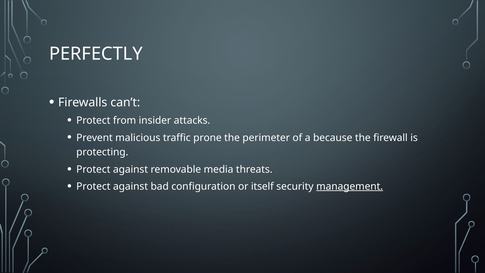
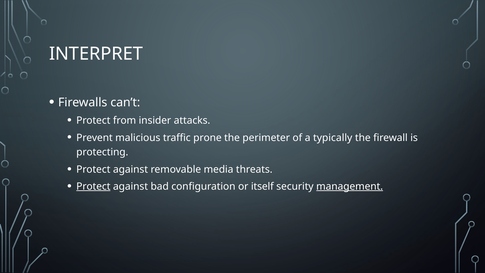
PERFECTLY: PERFECTLY -> INTERPRET
because: because -> typically
Protect at (93, 186) underline: none -> present
